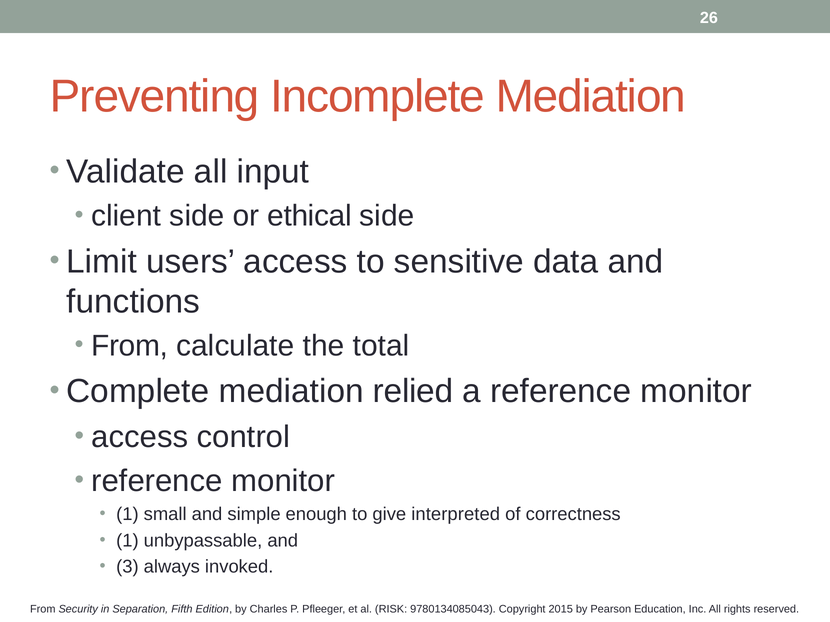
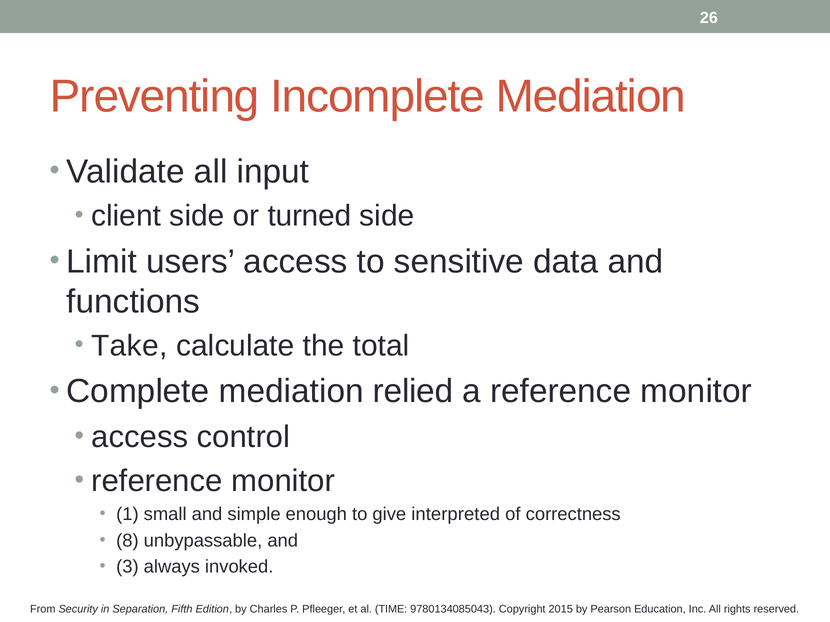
ethical: ethical -> turned
From at (130, 346): From -> Take
1 at (127, 541): 1 -> 8
RISK: RISK -> TIME
